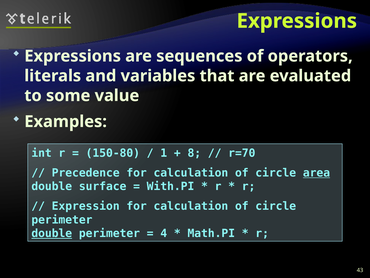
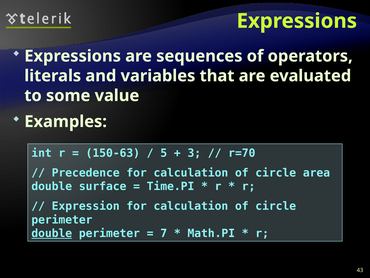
150-80: 150-80 -> 150-63
1: 1 -> 5
8: 8 -> 3
area underline: present -> none
With.PI: With.PI -> Time.PI
4: 4 -> 7
